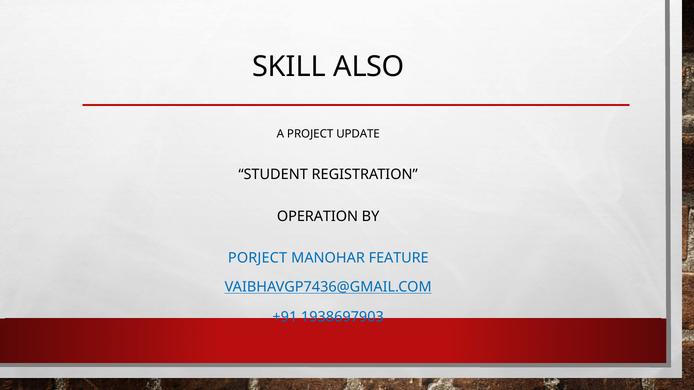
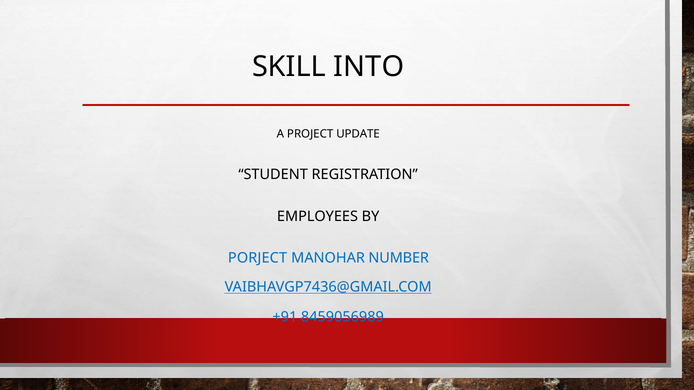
ALSO: ALSO -> INTO
OPERATION: OPERATION -> EMPLOYEES
FEATURE: FEATURE -> NUMBER
1938697903: 1938697903 -> 8459056989
